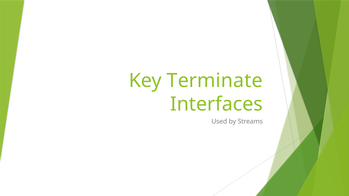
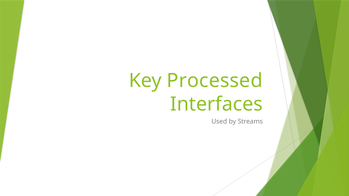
Terminate: Terminate -> Processed
